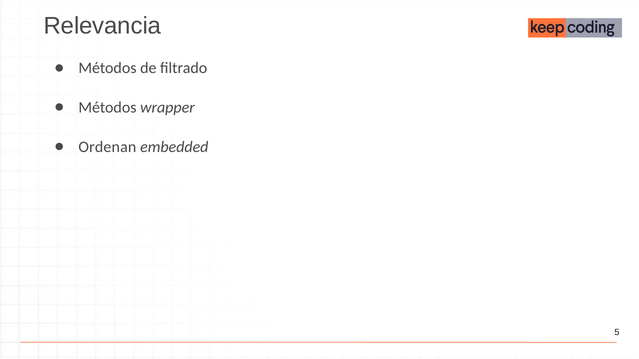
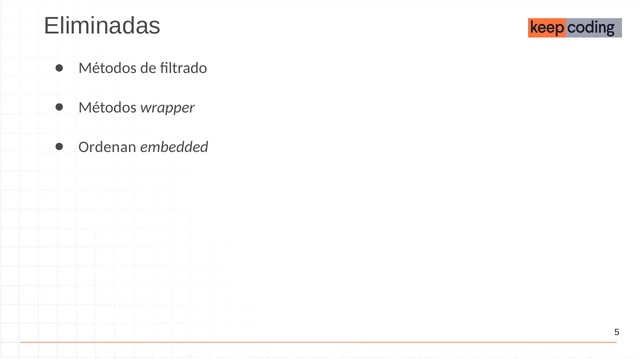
Relevancia: Relevancia -> Eliminadas
